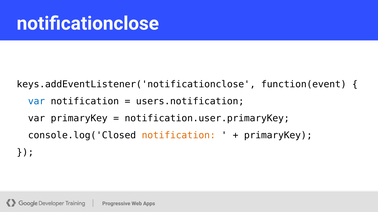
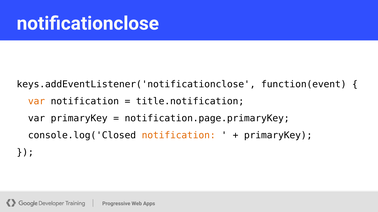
var at (37, 102) colour: blue -> orange
users.notification: users.notification -> title.notification
notification.user.primaryKey: notification.user.primaryKey -> notification.page.primaryKey
